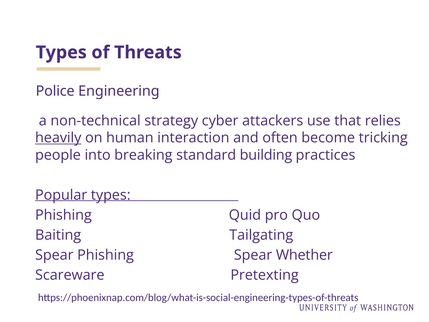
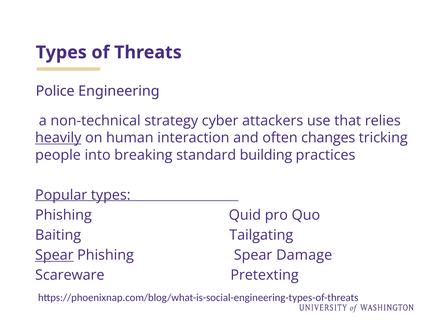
become: become -> changes
Spear at (54, 255) underline: none -> present
Whether: Whether -> Damage
